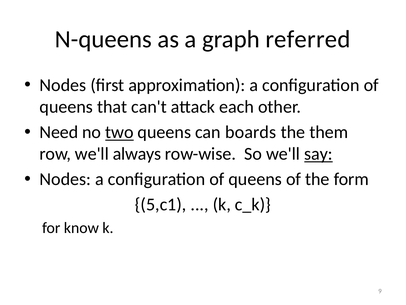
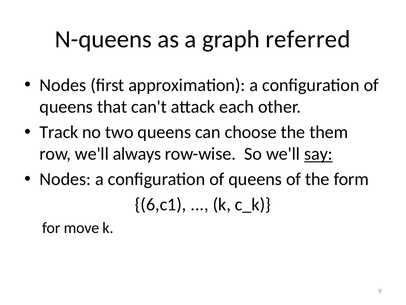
Need: Need -> Track
two underline: present -> none
boards: boards -> choose
5,c1: 5,c1 -> 6,c1
know: know -> move
